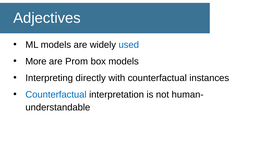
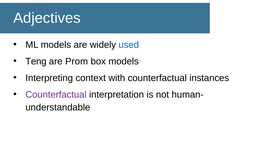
More: More -> Teng
directly: directly -> context
Counterfactual at (56, 95) colour: blue -> purple
